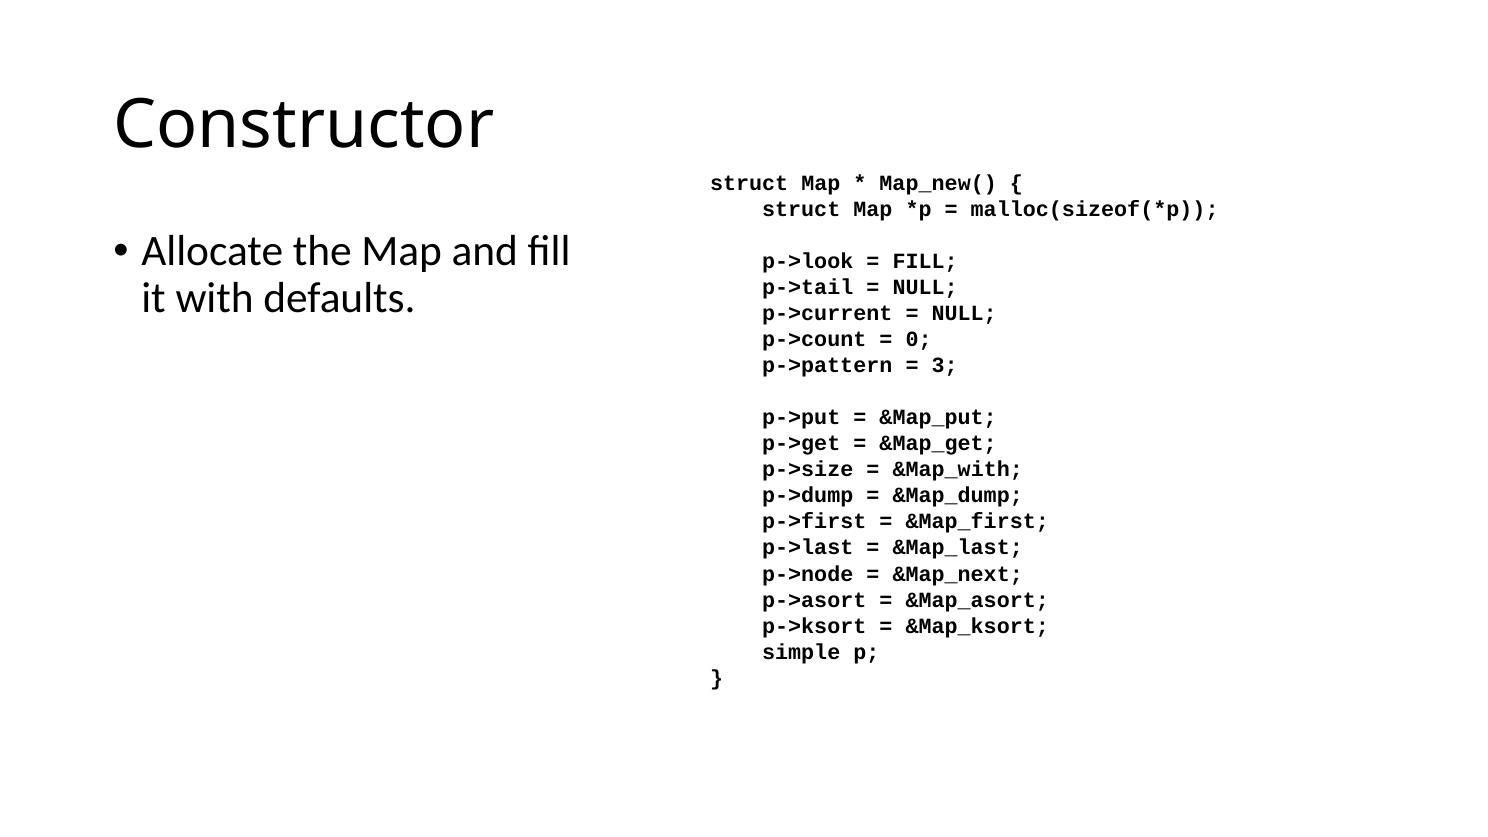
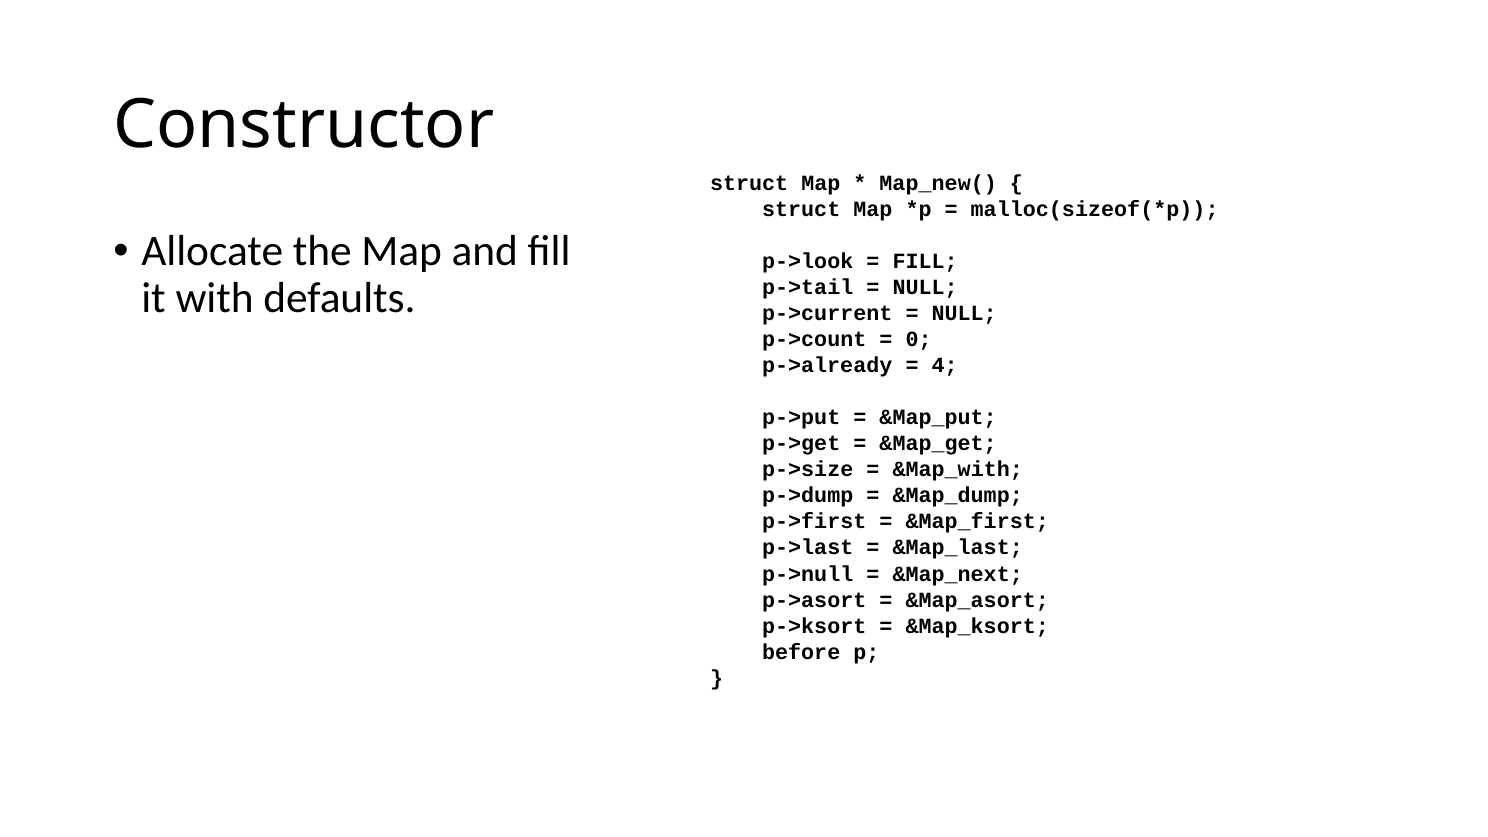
p->pattern: p->pattern -> p->already
3: 3 -> 4
p->node: p->node -> p->null
simple: simple -> before
